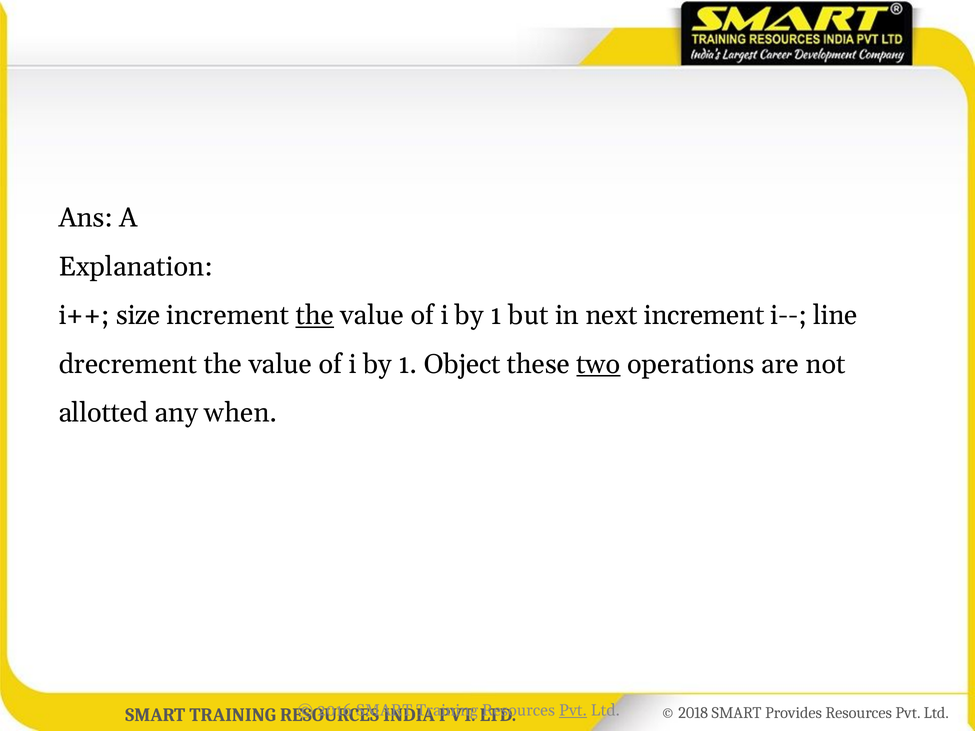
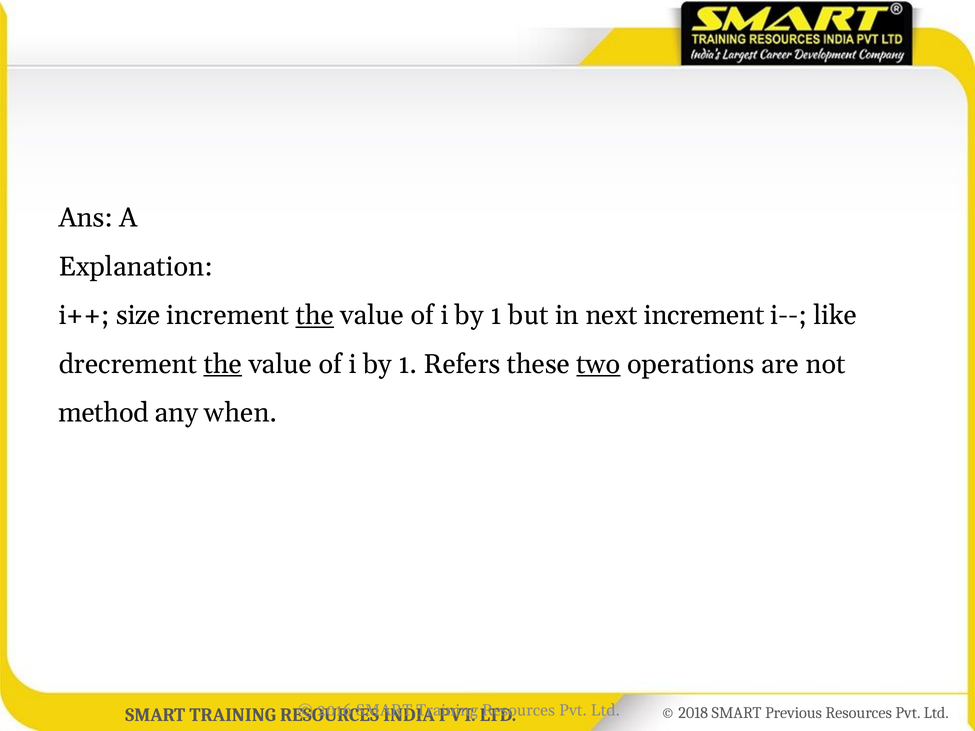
line: line -> like
the at (223, 364) underline: none -> present
Object: Object -> Refers
allotted: allotted -> method
Pvt at (573, 711) underline: present -> none
Provides: Provides -> Previous
